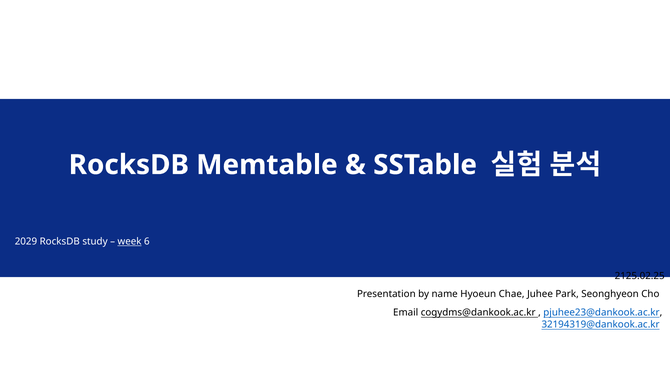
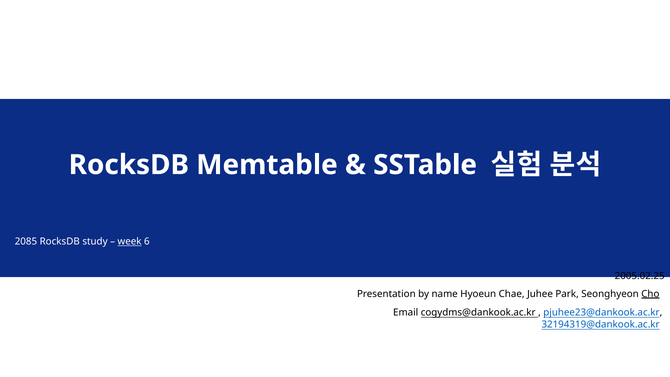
2029: 2029 -> 2085
2125.02.25: 2125.02.25 -> 2005.02.25
Cho underline: none -> present
